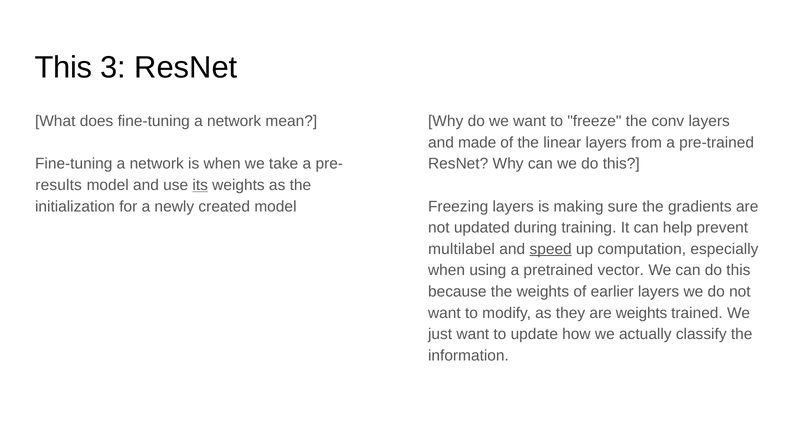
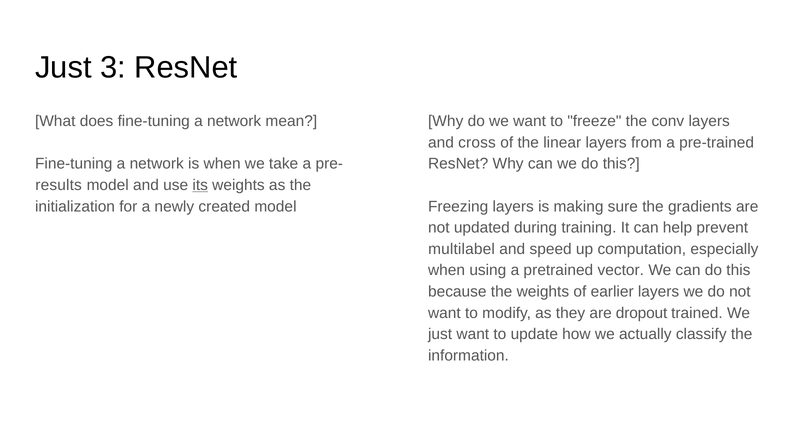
This at (63, 67): This -> Just
made: made -> cross
speed underline: present -> none
are weights: weights -> dropout
